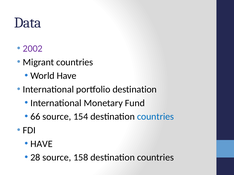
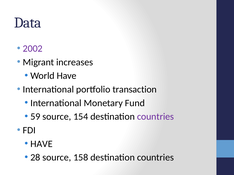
Migrant countries: countries -> increases
portfolio destination: destination -> transaction
66: 66 -> 59
countries at (155, 117) colour: blue -> purple
